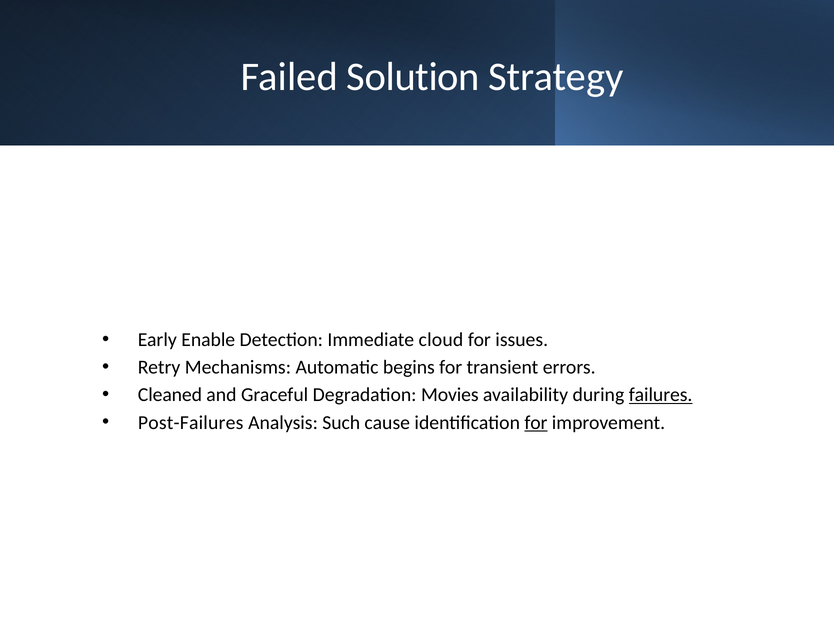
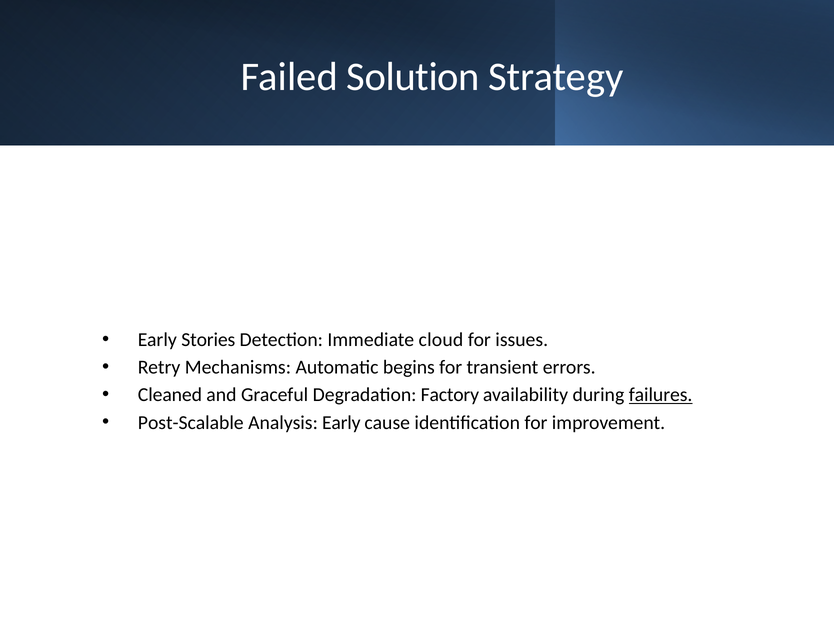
Enable: Enable -> Stories
Movies: Movies -> Factory
Post-Failures: Post-Failures -> Post-Scalable
Analysis Such: Such -> Early
for at (536, 422) underline: present -> none
